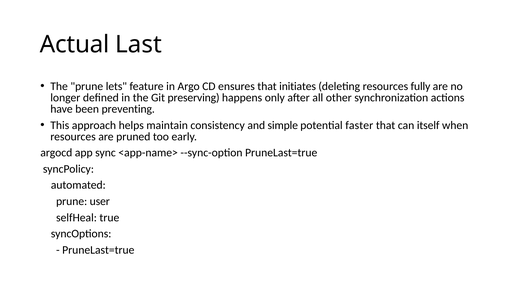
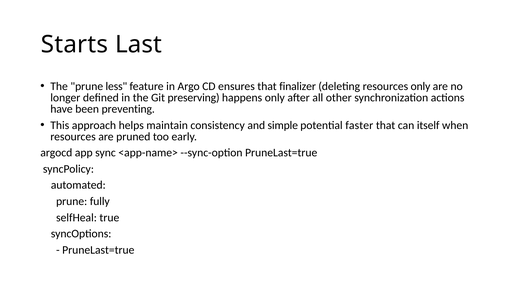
Actual: Actual -> Starts
lets: lets -> less
initiates: initiates -> finalizer
resources fully: fully -> only
user: user -> fully
